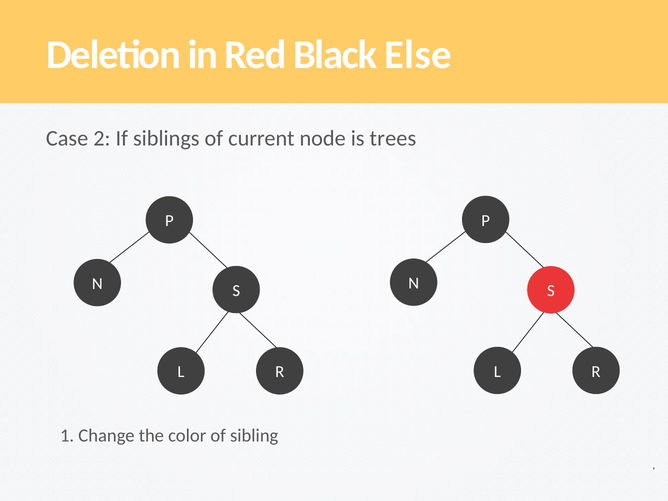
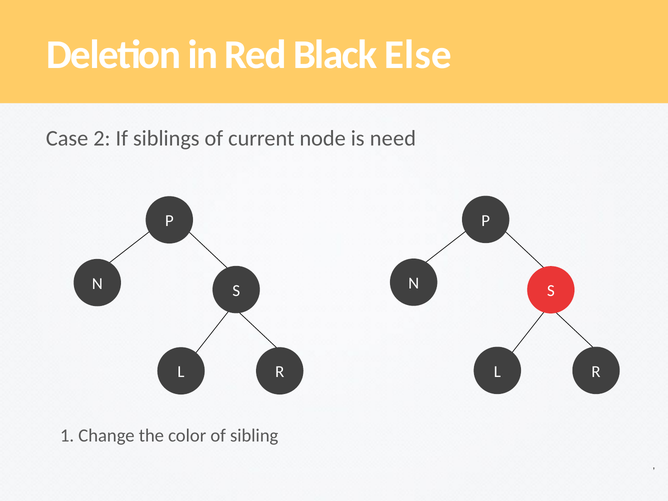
trees: trees -> need
